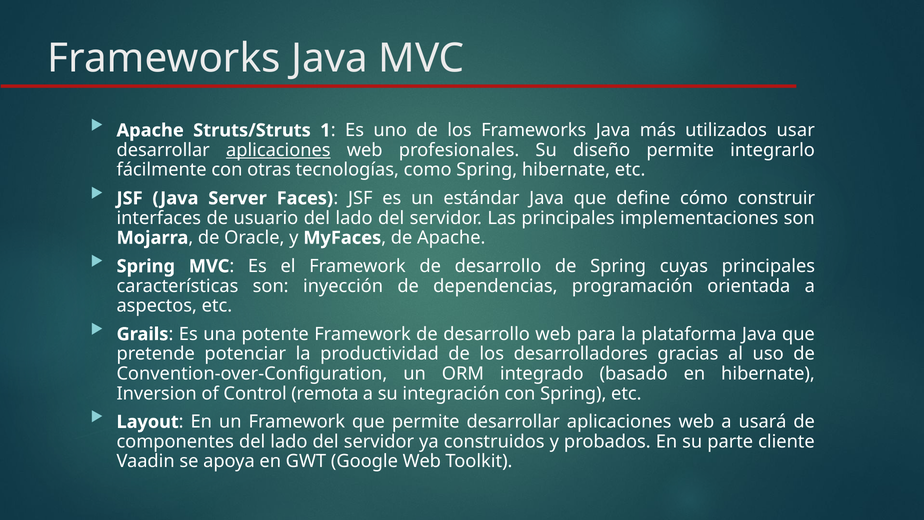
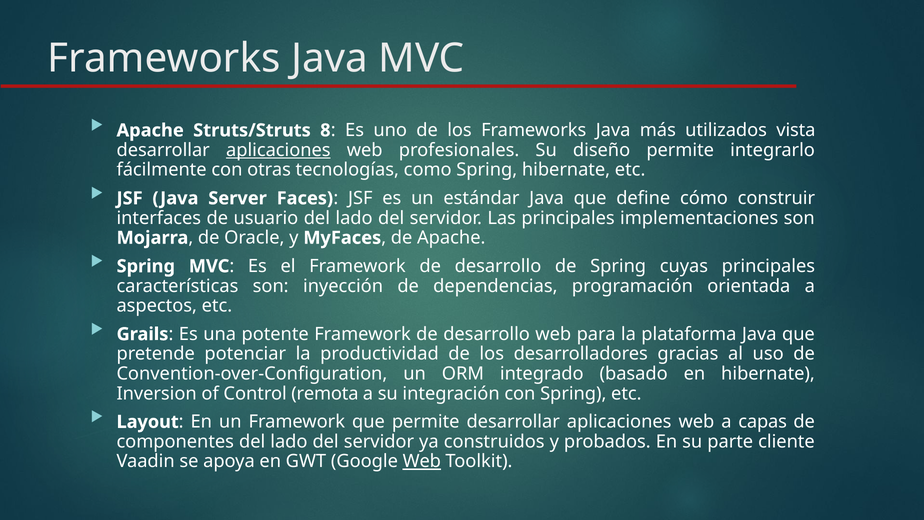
1: 1 -> 8
usar: usar -> vista
usará: usará -> capas
Web at (422, 461) underline: none -> present
